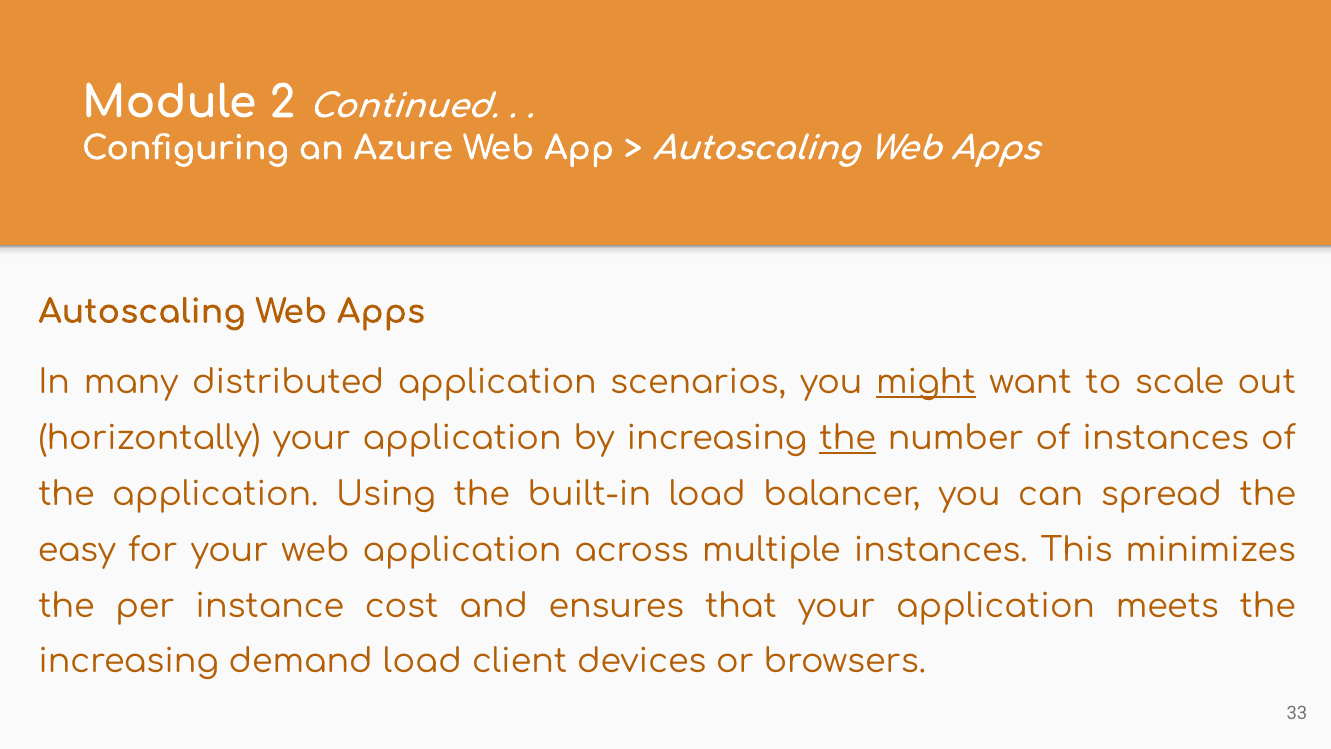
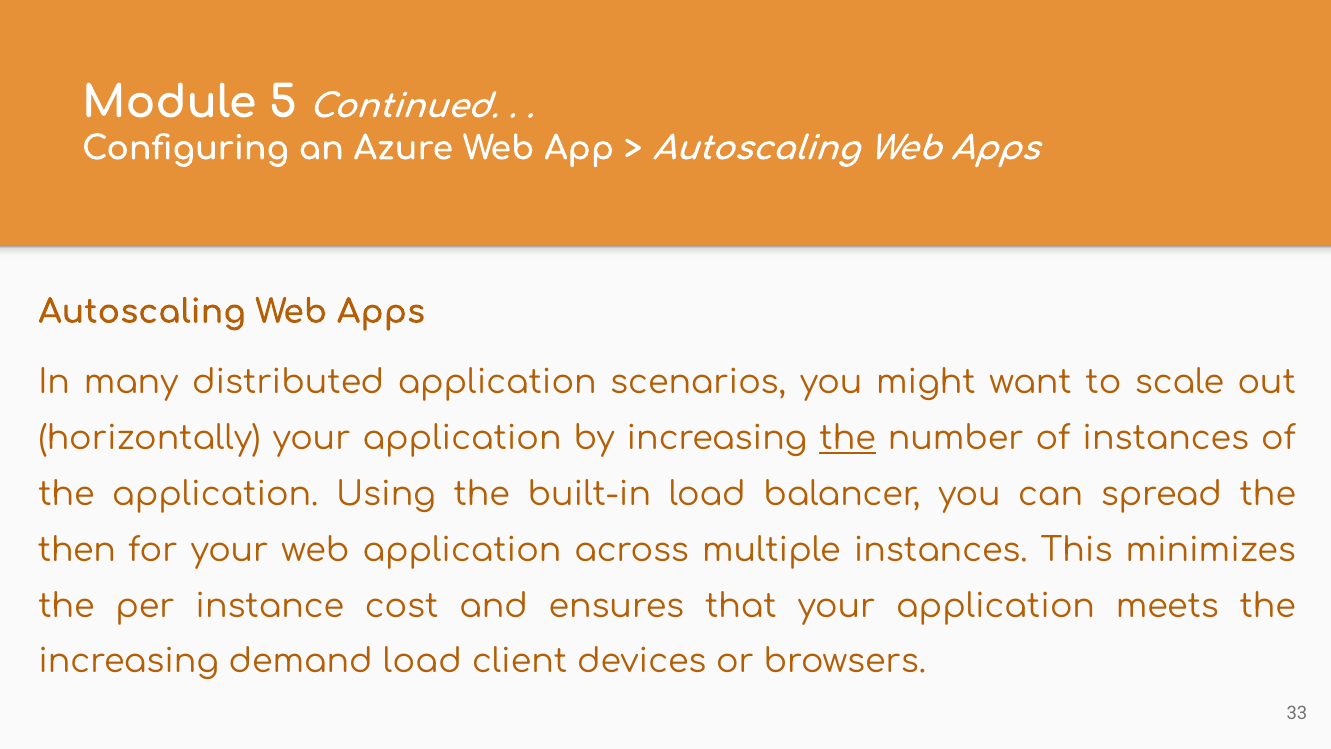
2: 2 -> 5
might underline: present -> none
easy: easy -> then
